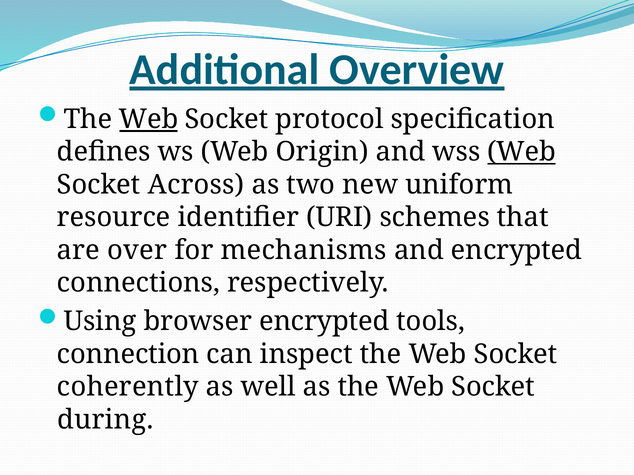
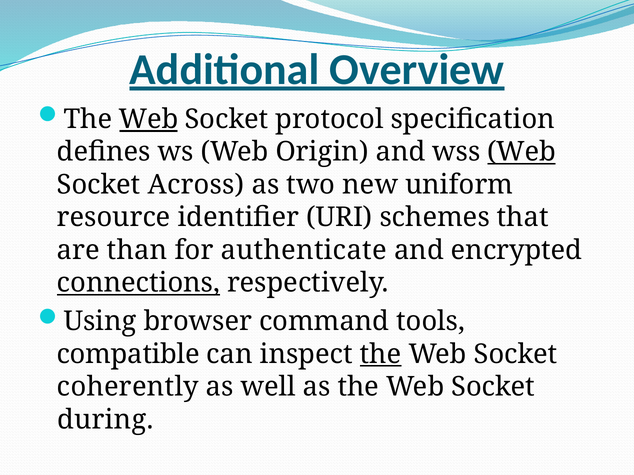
over: over -> than
mechanisms: mechanisms -> authenticate
connections underline: none -> present
browser encrypted: encrypted -> command
connection: connection -> compatible
the at (381, 354) underline: none -> present
